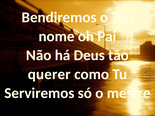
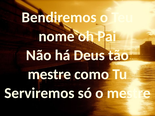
querer at (49, 74): querer -> mestre
